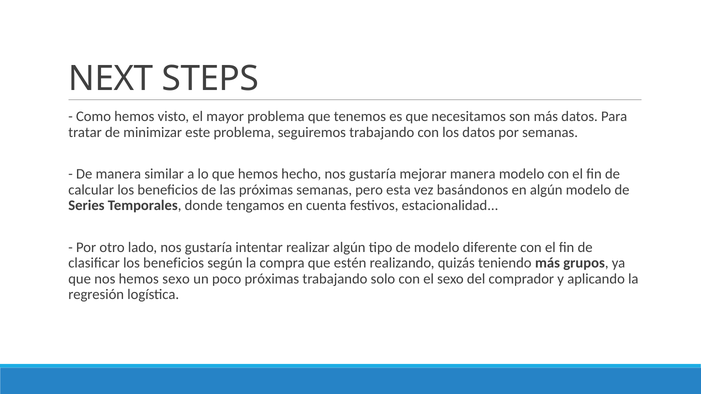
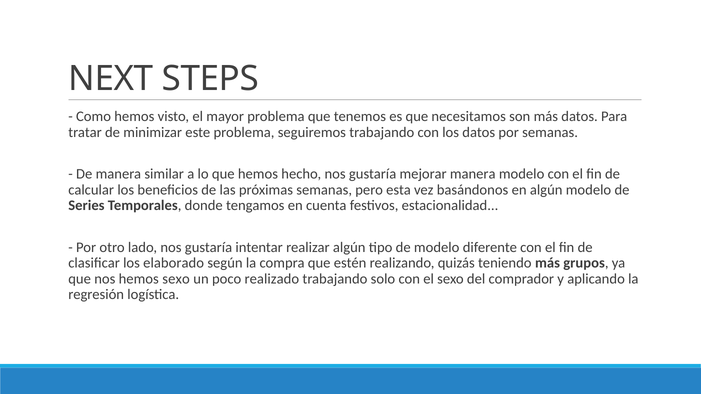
clasificar los beneficios: beneficios -> elaborado
poco próximas: próximas -> realizado
